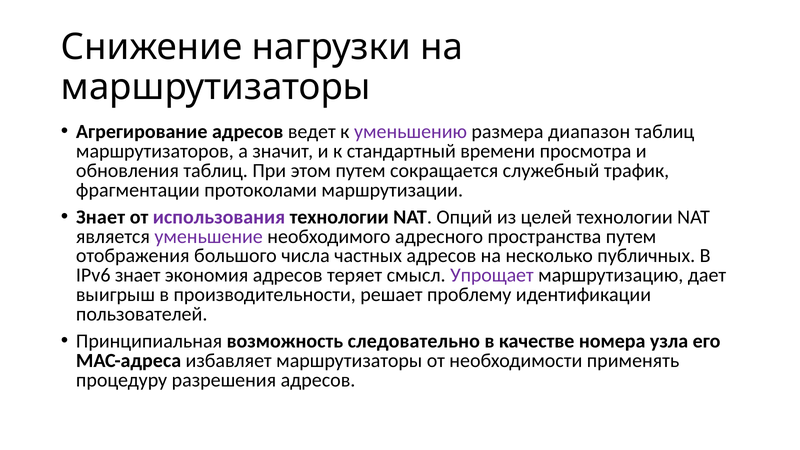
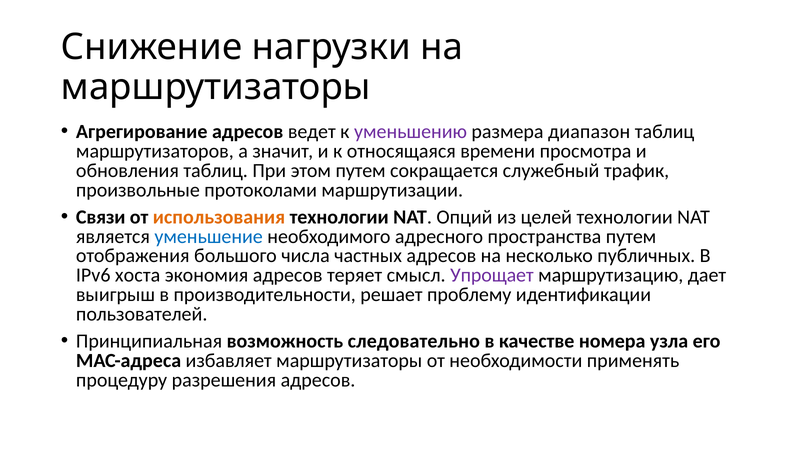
стандартный: стандартный -> относящаяся
фрагментации: фрагментации -> произвольные
Знает at (101, 217): Знает -> Связи
использования colour: purple -> orange
уменьшение colour: purple -> blue
IPv6 знает: знает -> хоста
